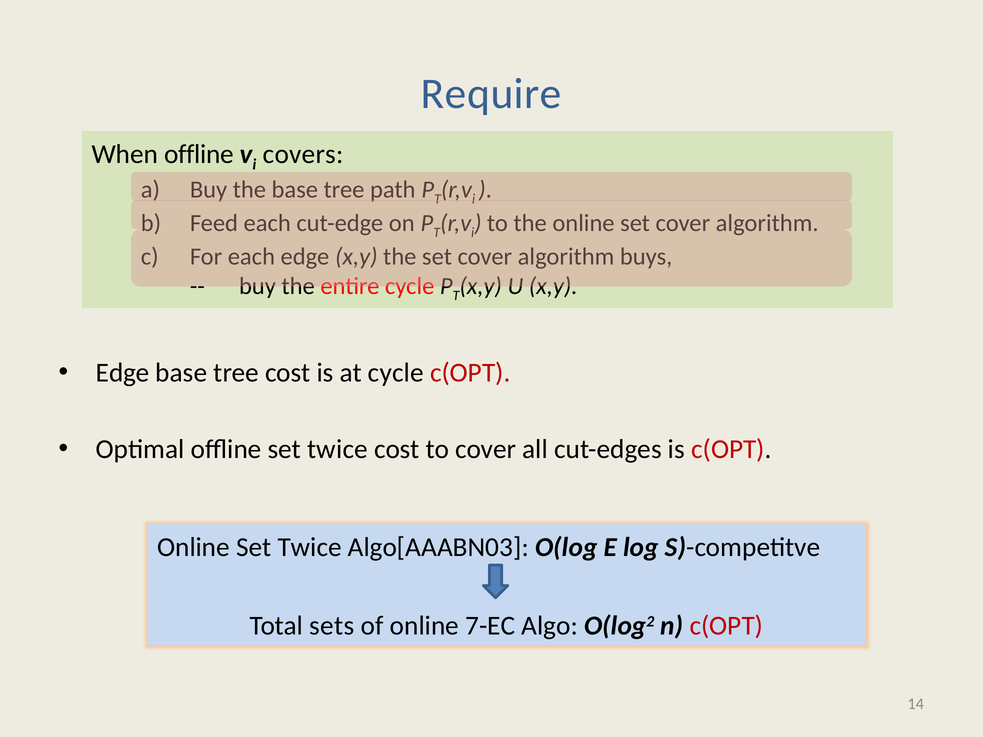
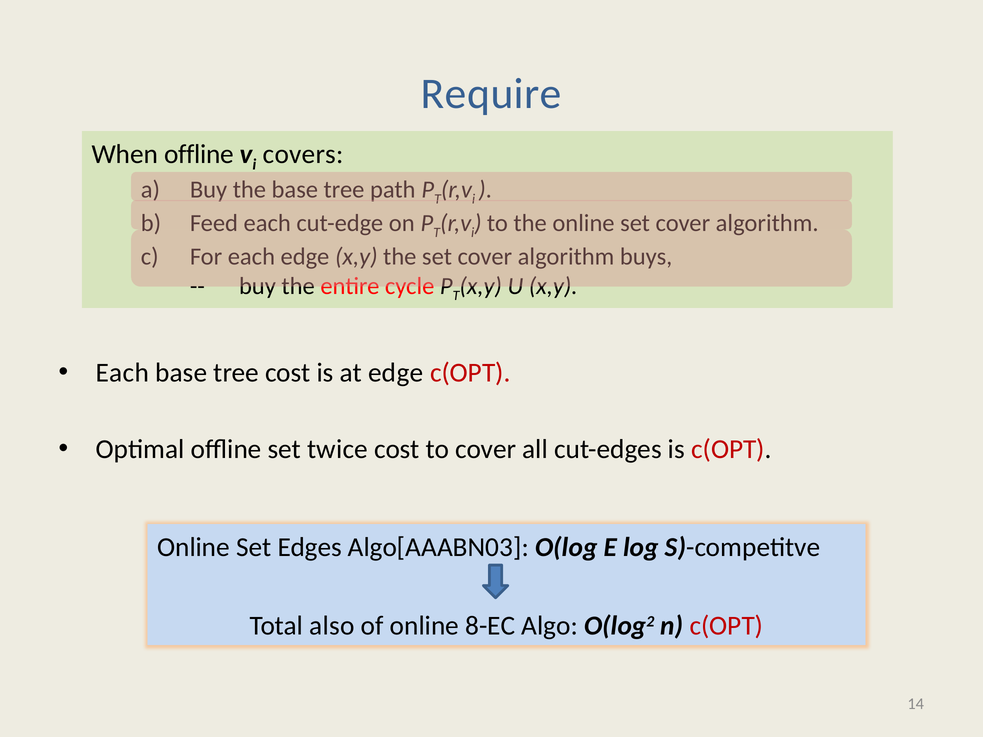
Edge at (123, 373): Edge -> Each
at cycle: cycle -> edge
Online Set Twice: Twice -> Edges
sets: sets -> also
7-EC: 7-EC -> 8-EC
